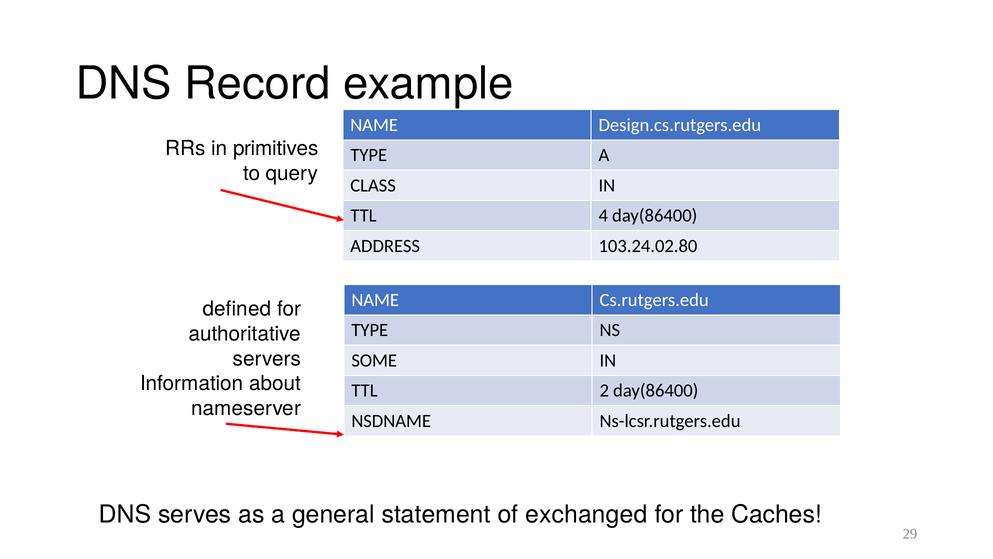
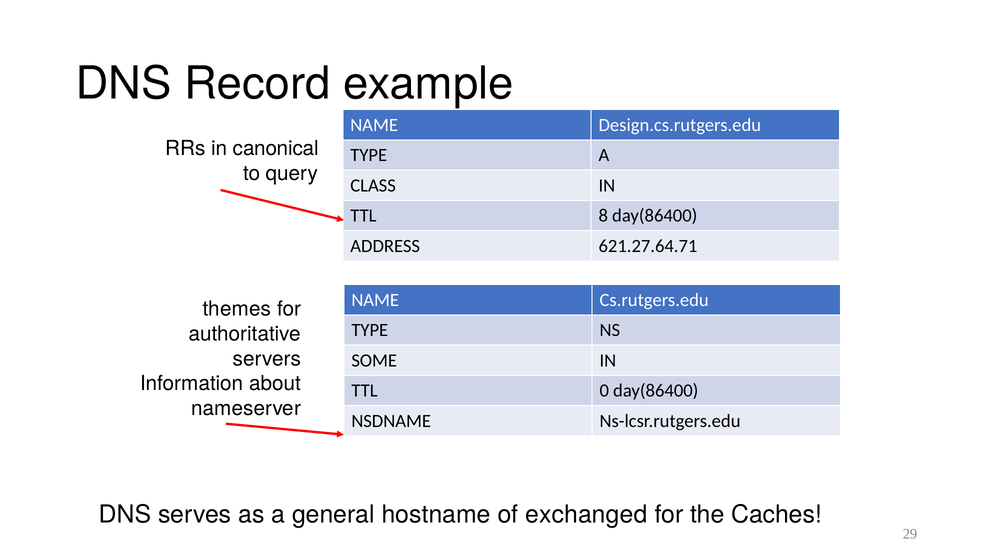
primitives: primitives -> canonical
4: 4 -> 8
103.24.02.80: 103.24.02.80 -> 621.27.64.71
defined: defined -> themes
2: 2 -> 0
statement: statement -> hostname
